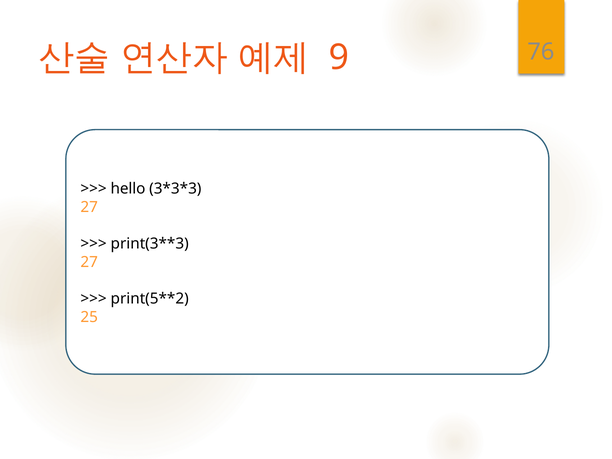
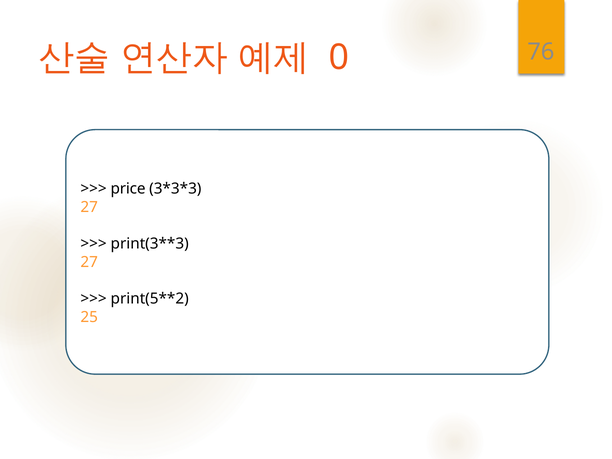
9: 9 -> 0
hello: hello -> price
